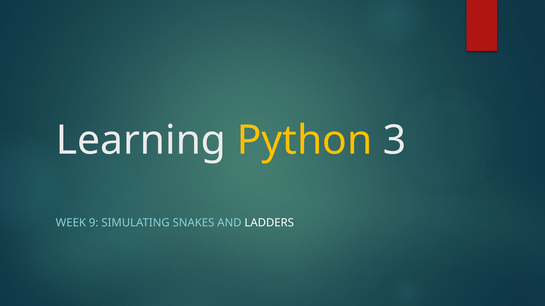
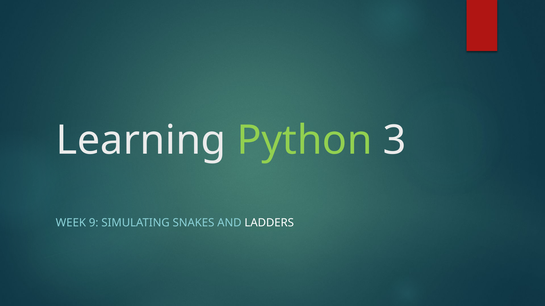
Python colour: yellow -> light green
